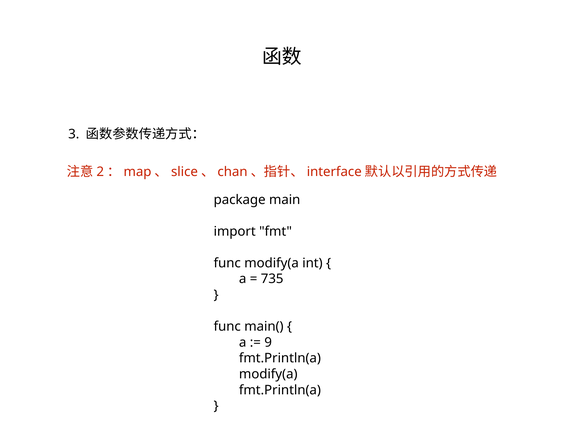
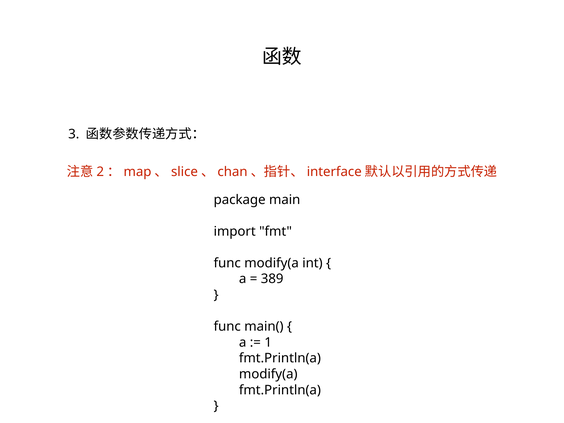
735: 735 -> 389
9: 9 -> 1
